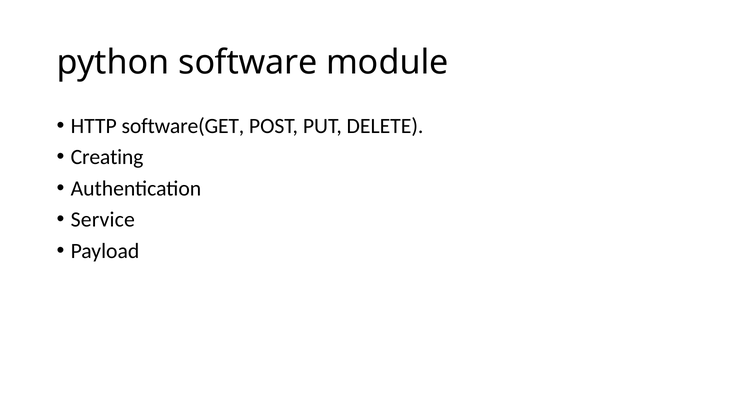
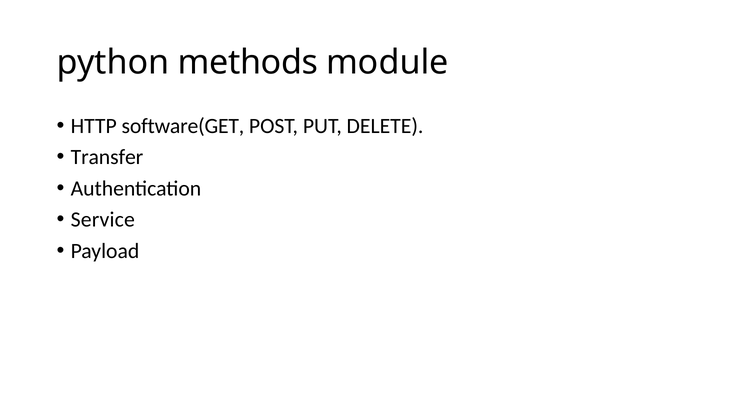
software: software -> methods
Creating: Creating -> Transfer
